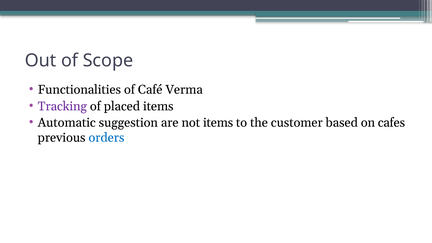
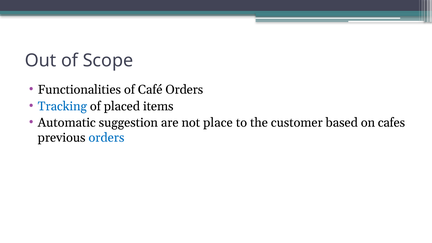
Café Verma: Verma -> Orders
Tracking colour: purple -> blue
not items: items -> place
